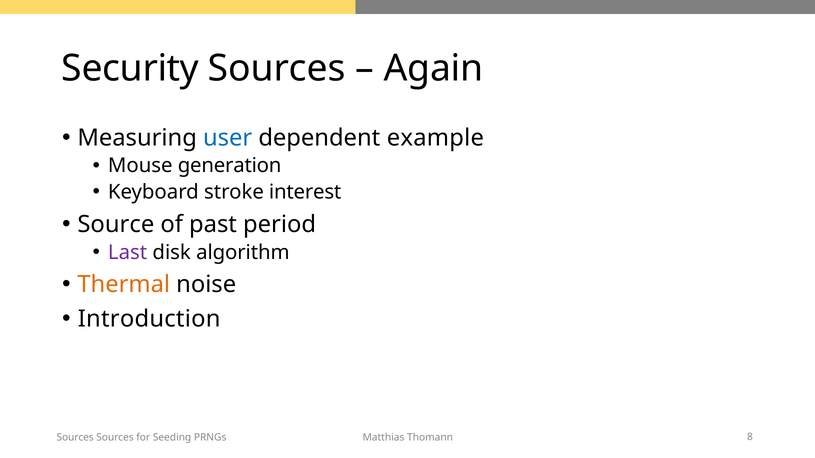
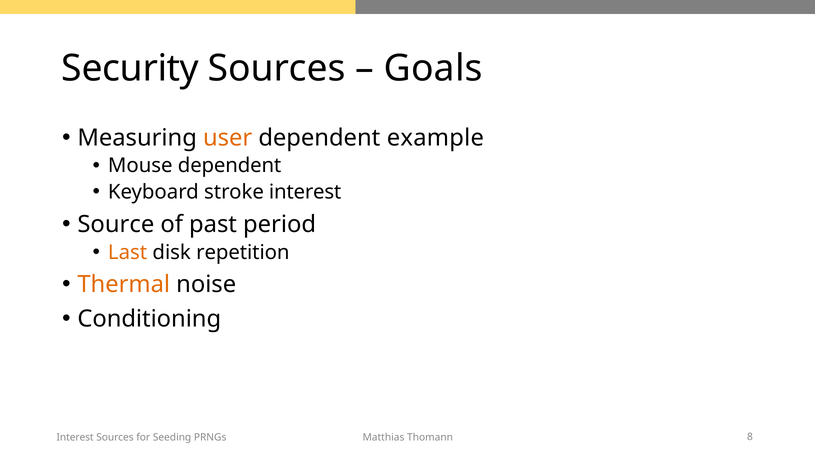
Again: Again -> Goals
user colour: blue -> orange
Mouse generation: generation -> dependent
Last colour: purple -> orange
algorithm: algorithm -> repetition
Introduction: Introduction -> Conditioning
Sources at (75, 438): Sources -> Interest
